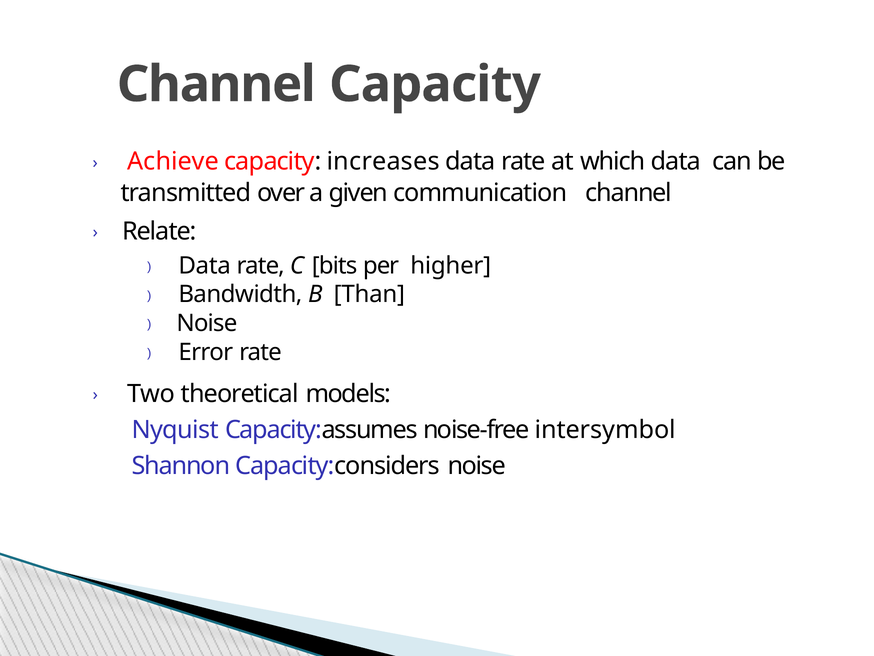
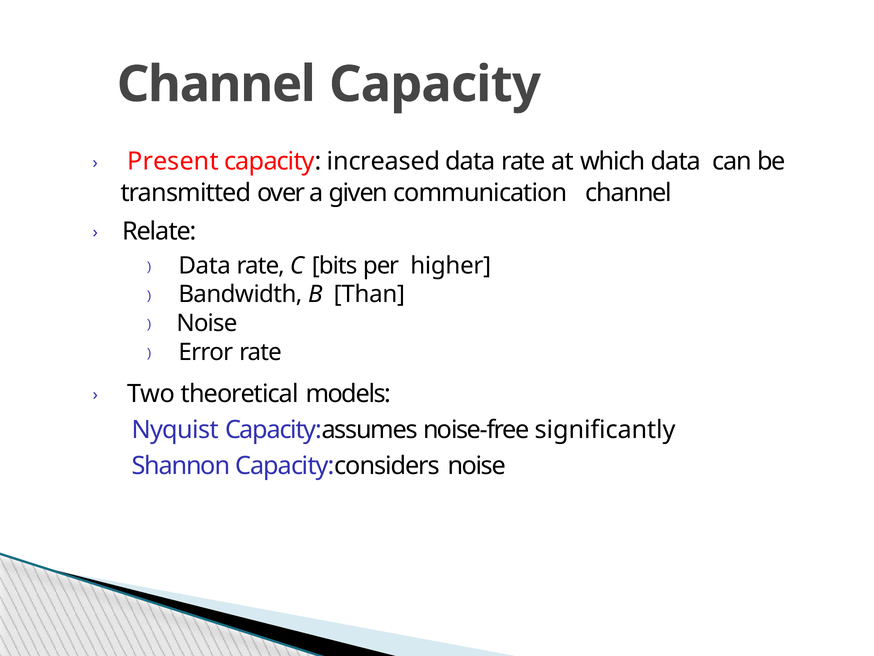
Achieve: Achieve -> Present
increases: increases -> increased
intersymbol: intersymbol -> significantly
